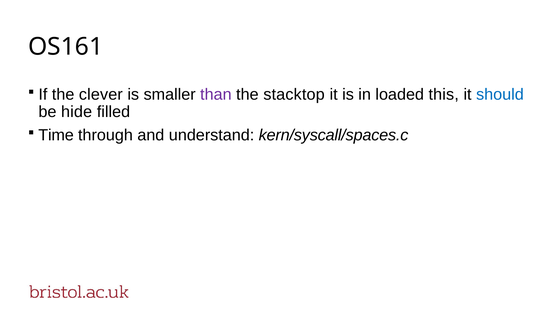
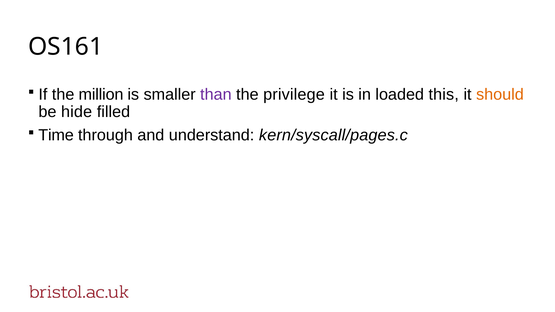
clever: clever -> million
stacktop: stacktop -> privilege
should colour: blue -> orange
kern/syscall/spaces.c: kern/syscall/spaces.c -> kern/syscall/pages.c
